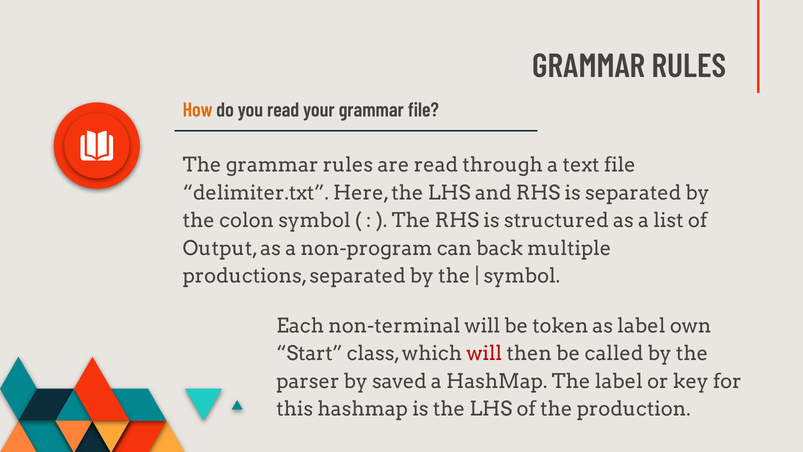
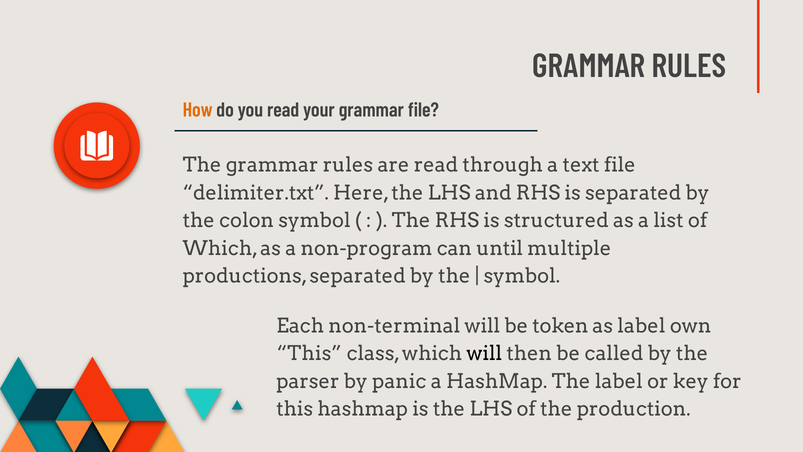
Output at (220, 248): Output -> Which
back: back -> until
Start at (309, 354): Start -> This
will at (484, 354) colour: red -> black
saved: saved -> panic
